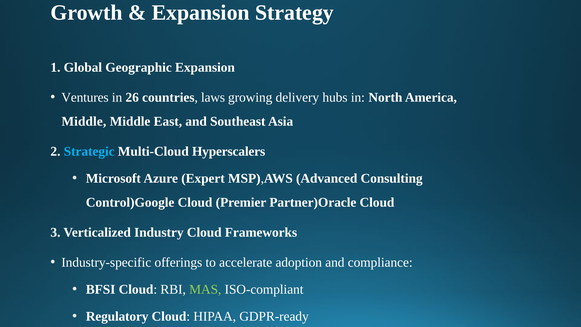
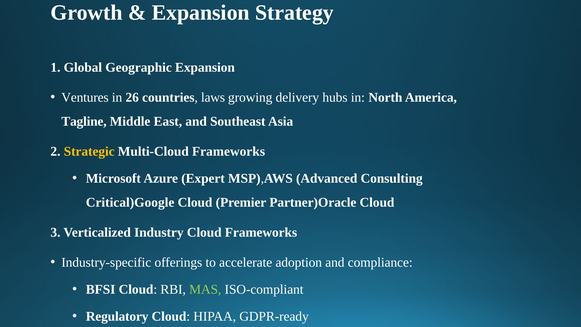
Middle at (84, 121): Middle -> Tagline
Strategic colour: light blue -> yellow
Multi-Cloud Hyperscalers: Hyperscalers -> Frameworks
Control)Google: Control)Google -> Critical)Google
